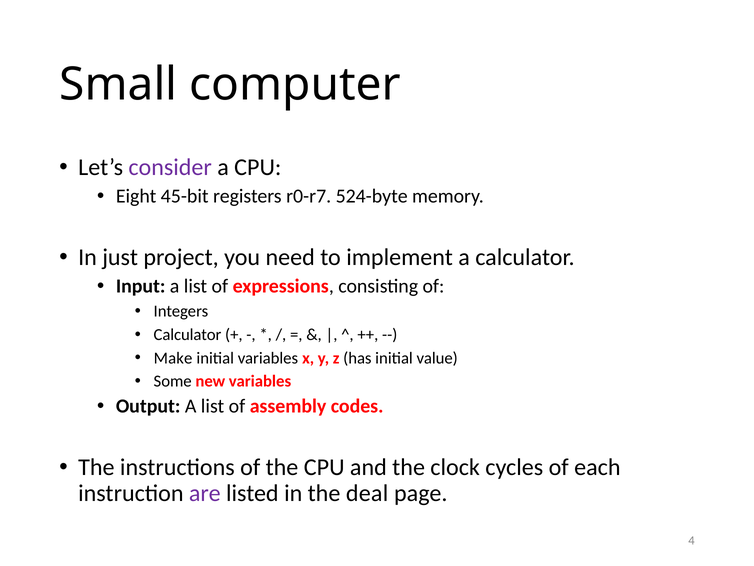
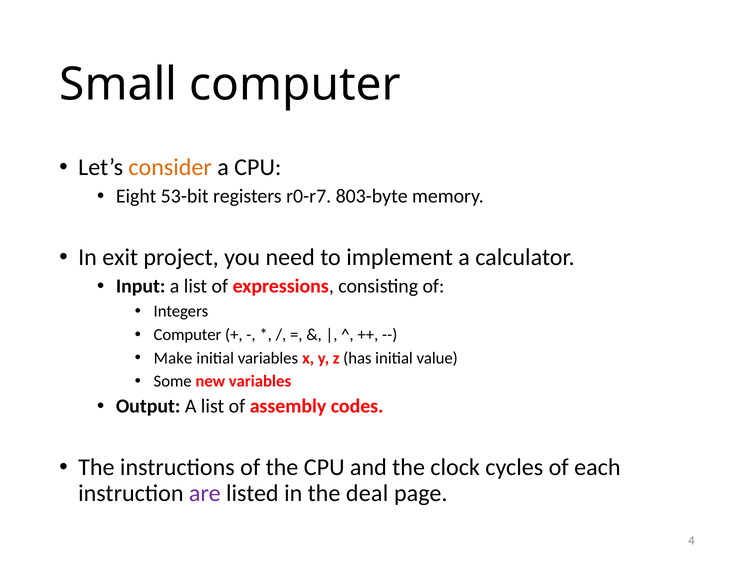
consider colour: purple -> orange
45-bit: 45-bit -> 53-bit
524-byte: 524-byte -> 803-byte
just: just -> exit
Calculator at (188, 334): Calculator -> Computer
